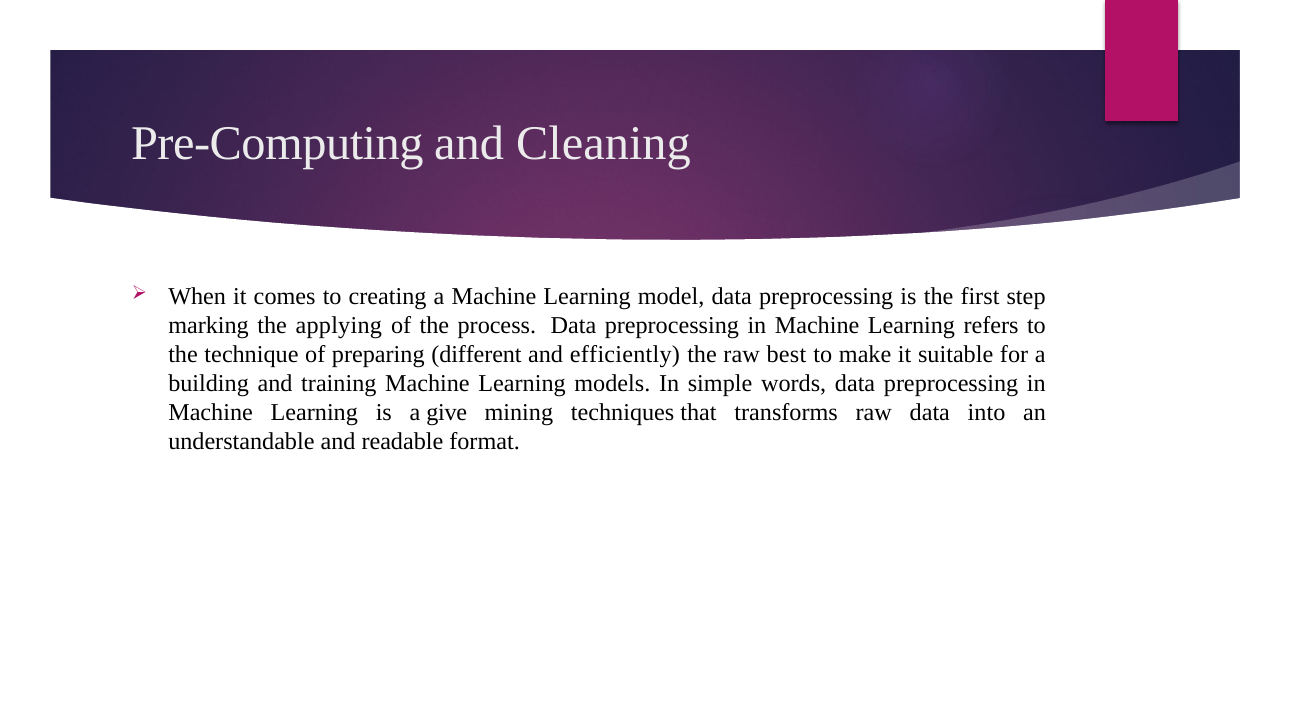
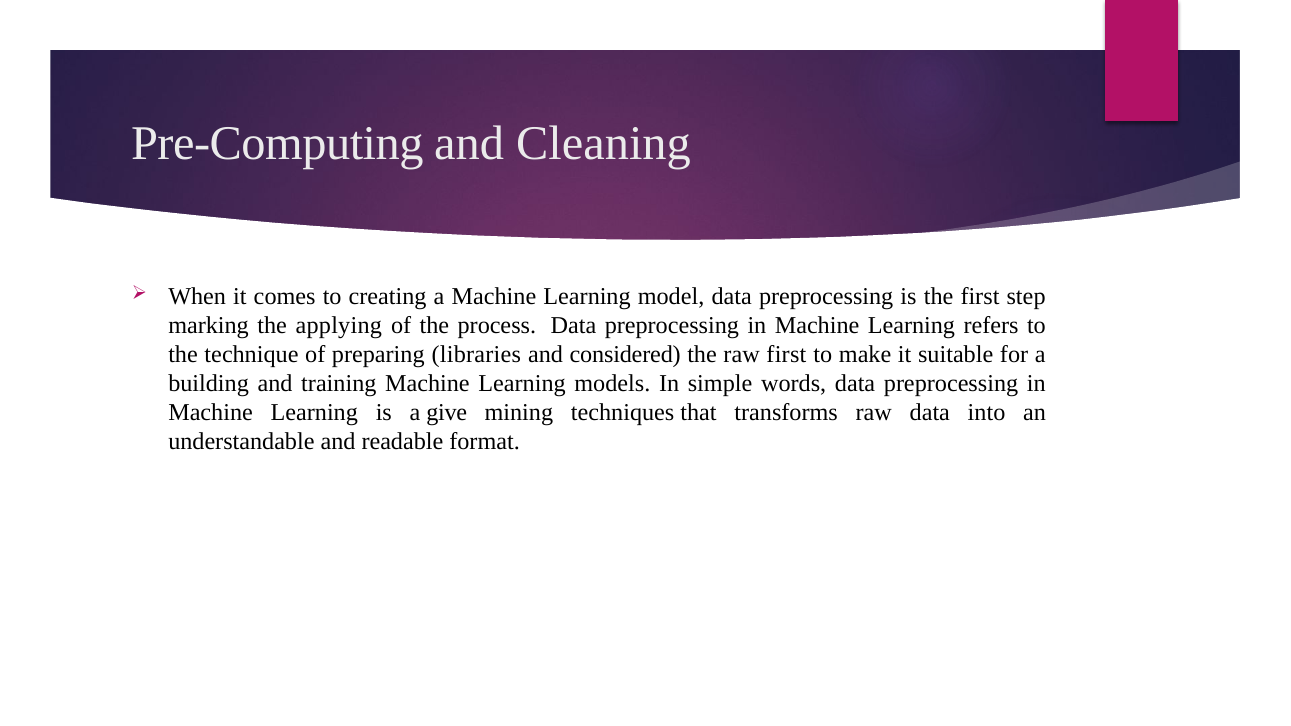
different: different -> libraries
efficiently: efficiently -> considered
raw best: best -> first
